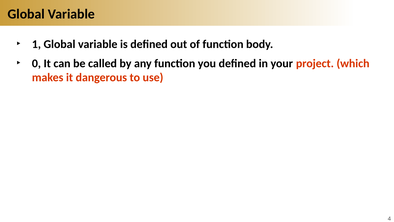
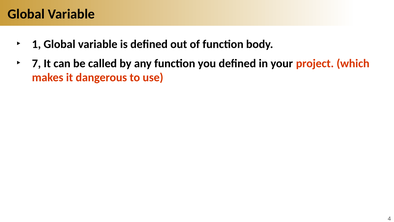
0: 0 -> 7
